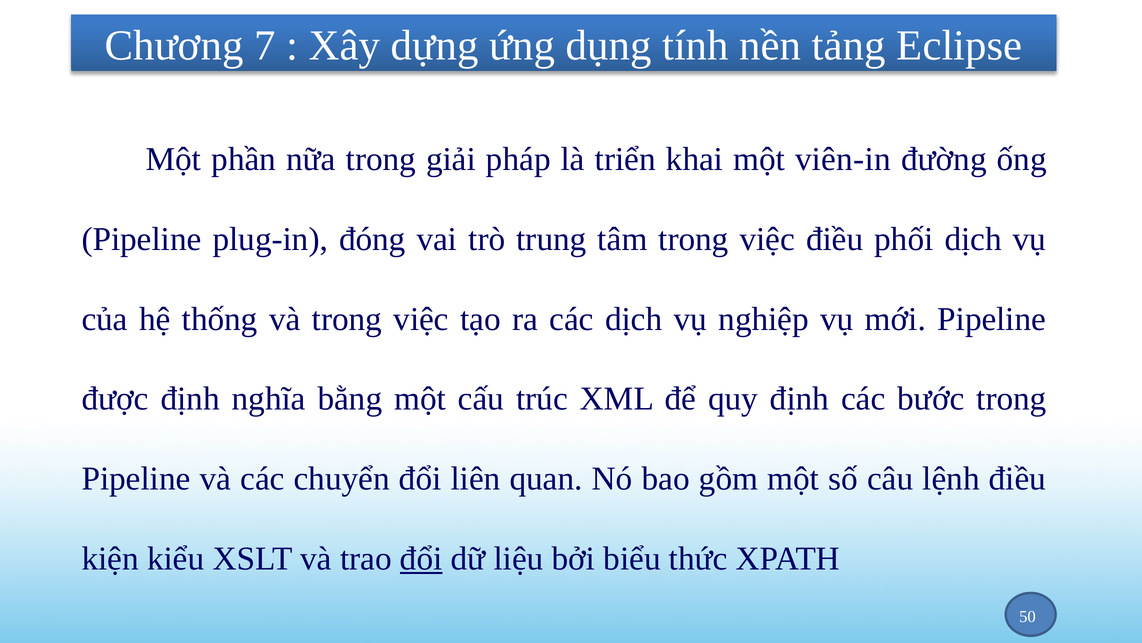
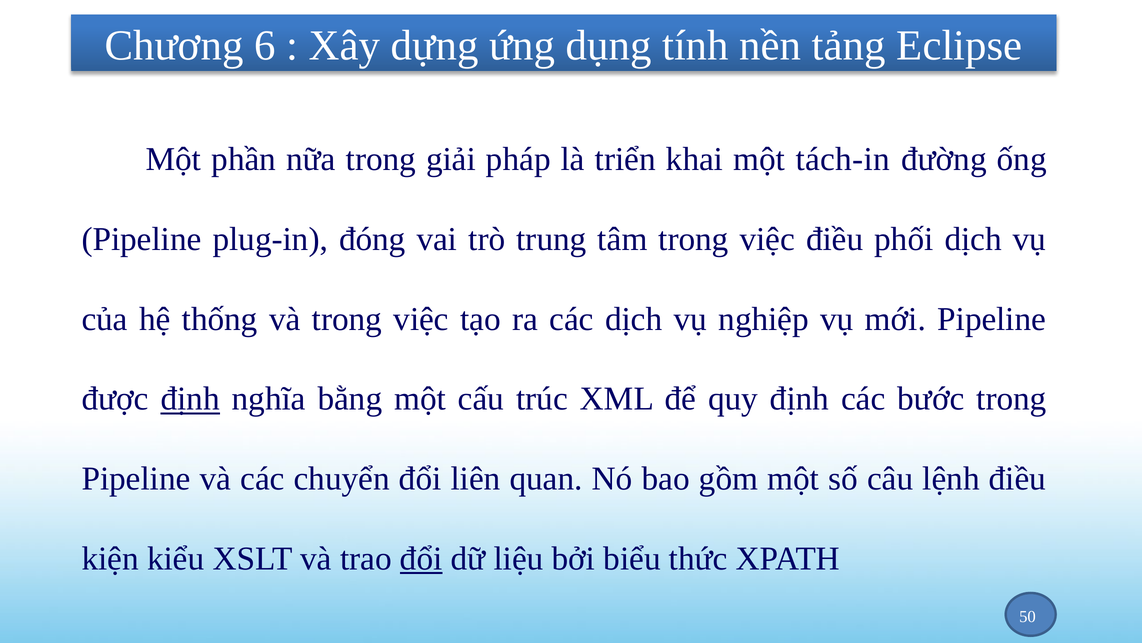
7: 7 -> 6
viên-in: viên-in -> tách-in
định at (190, 399) underline: none -> present
